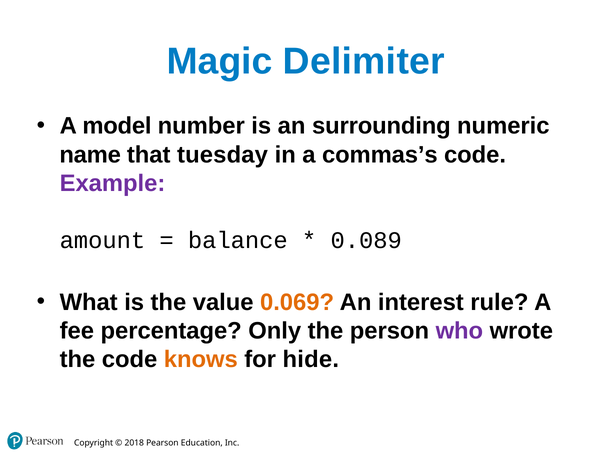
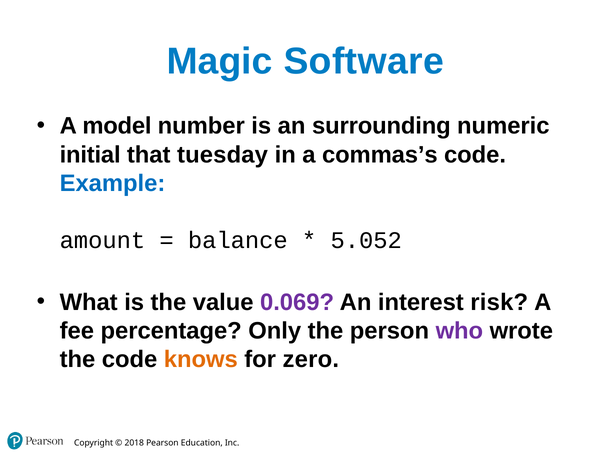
Delimiter: Delimiter -> Software
name: name -> initial
Example colour: purple -> blue
0.089: 0.089 -> 5.052
0.069 colour: orange -> purple
rule: rule -> risk
hide: hide -> zero
